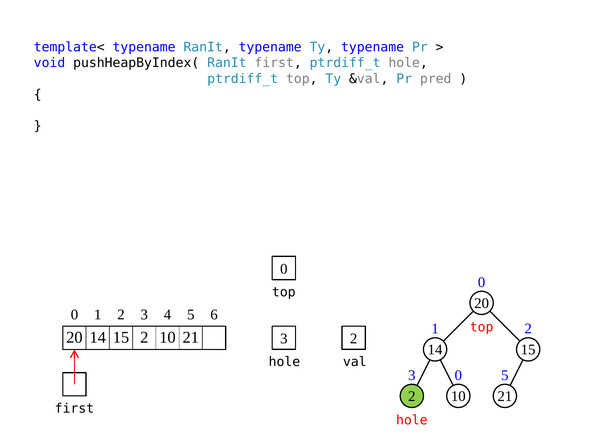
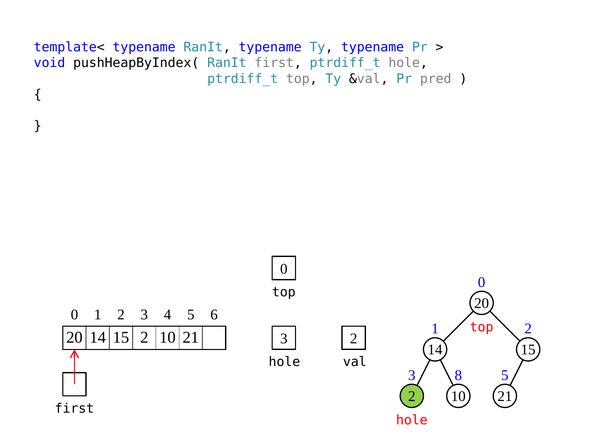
3 0: 0 -> 8
